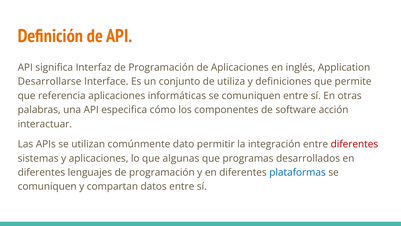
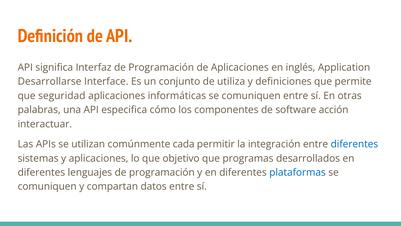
referencia: referencia -> seguridad
dato: dato -> cada
diferentes at (354, 144) colour: red -> blue
algunas: algunas -> objetivo
